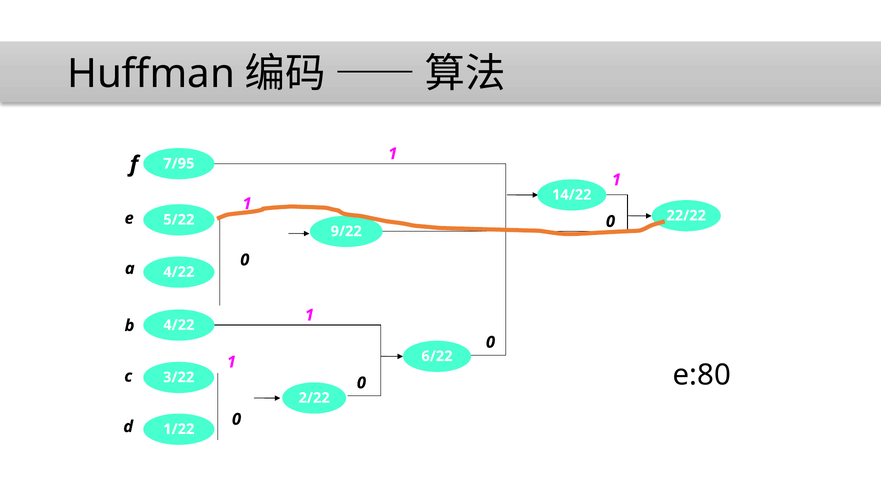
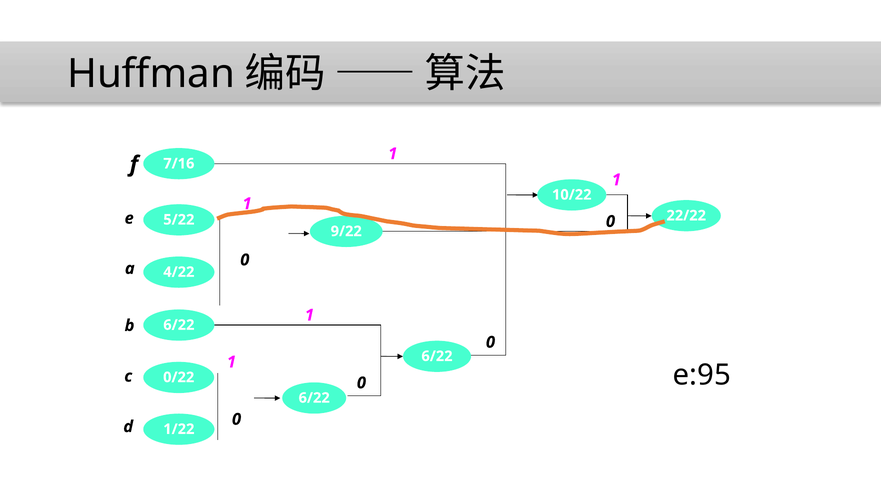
7/95: 7/95 -> 7/16
14/22: 14/22 -> 10/22
4/22 at (179, 325): 4/22 -> 6/22
e:80: e:80 -> e:95
3/22: 3/22 -> 0/22
2/22 at (314, 398): 2/22 -> 6/22
